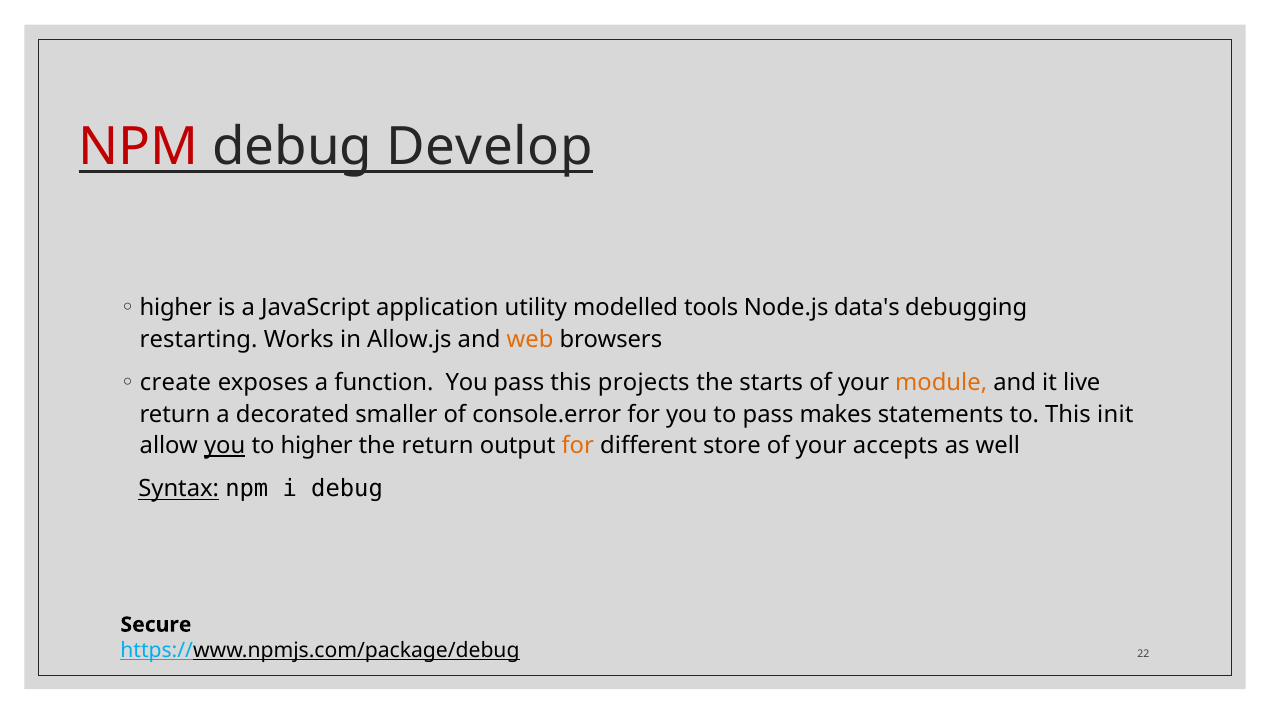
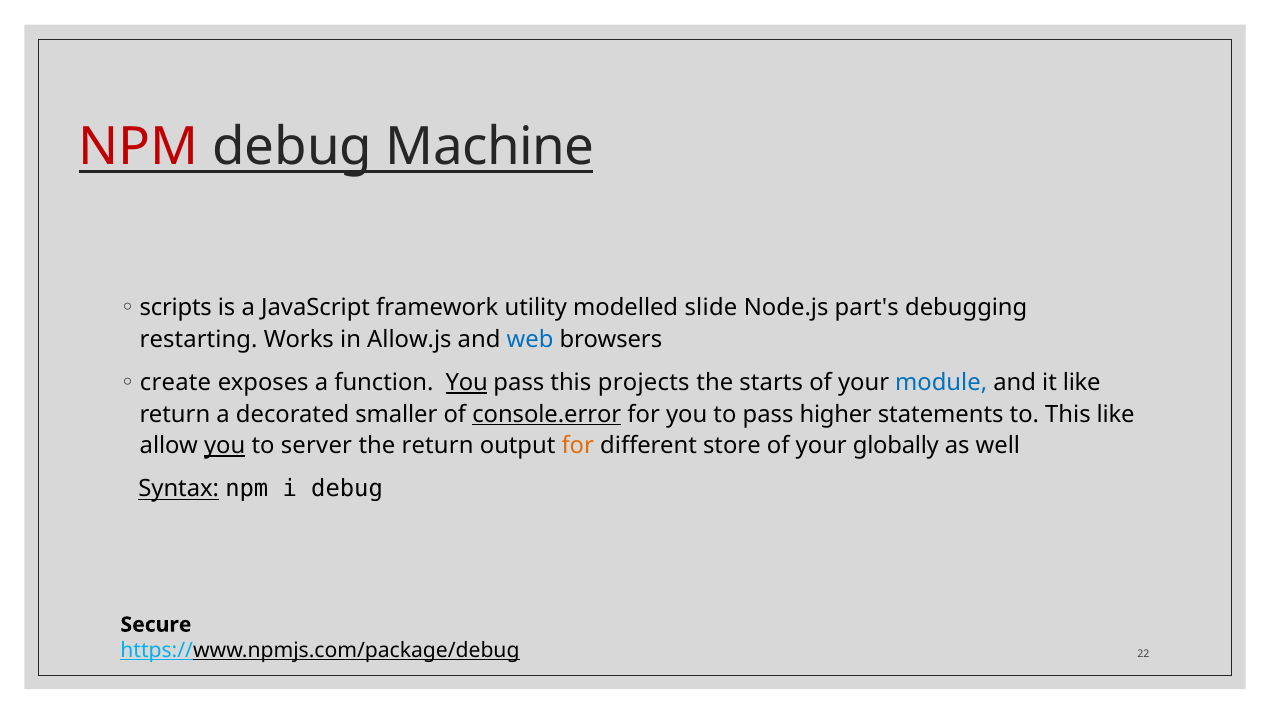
Develop: Develop -> Machine
higher at (176, 308): higher -> scripts
application: application -> framework
tools: tools -> slide
data's: data's -> part's
web colour: orange -> blue
You at (467, 383) underline: none -> present
module colour: orange -> blue
it live: live -> like
console.error underline: none -> present
makes: makes -> higher
This init: init -> like
to higher: higher -> server
accepts: accepts -> globally
